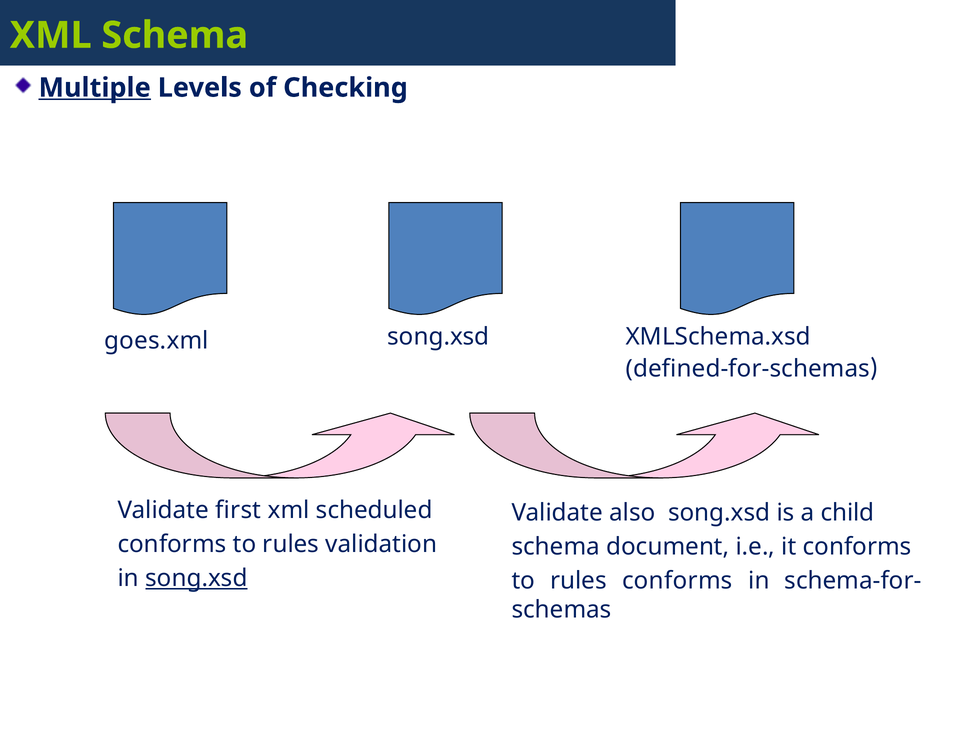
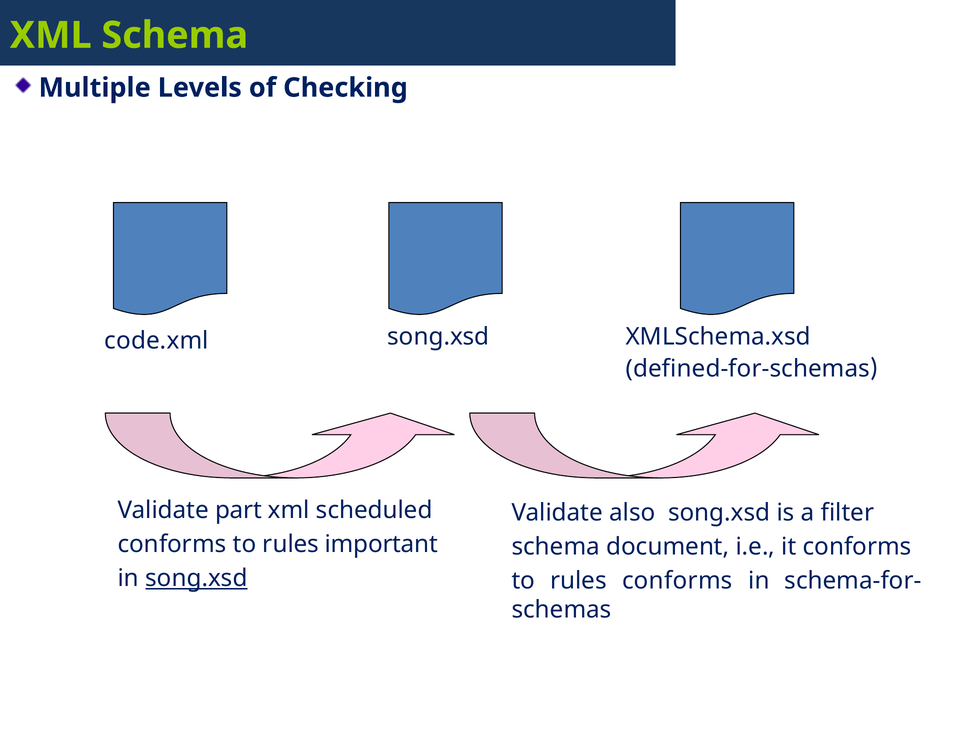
Multiple underline: present -> none
goes.xml: goes.xml -> code.xml
first: first -> part
child: child -> filter
validation: validation -> important
